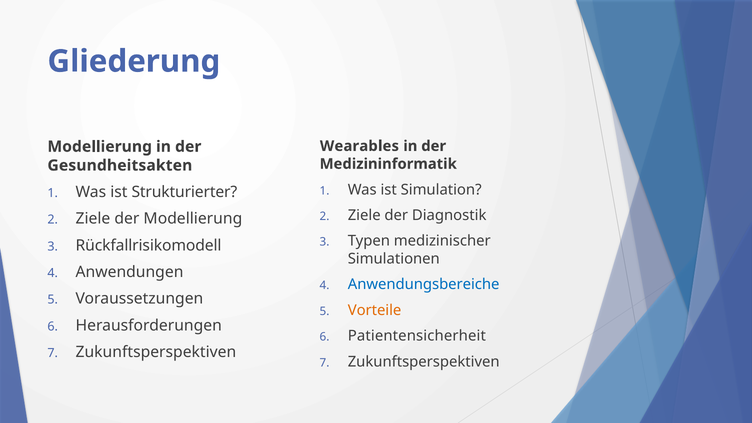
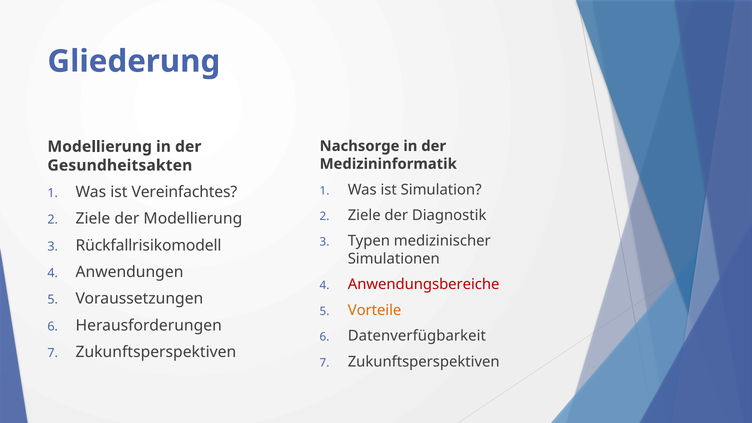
Wearables: Wearables -> Nachsorge
Strukturierter: Strukturierter -> Vereinfachtes
Anwendungsbereiche colour: blue -> red
Patientensicherheit: Patientensicherheit -> Datenverfügbarkeit
